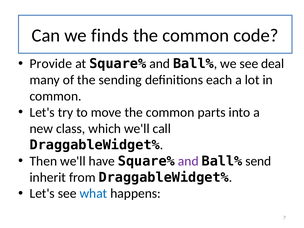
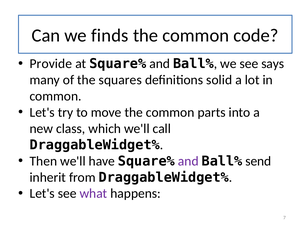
deal: deal -> says
sending: sending -> squares
each: each -> solid
what colour: blue -> purple
